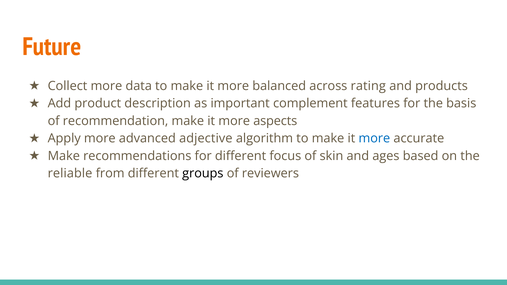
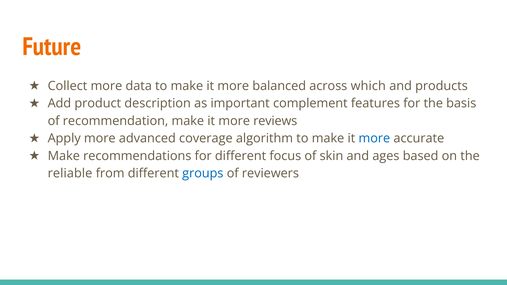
rating: rating -> which
aspects: aspects -> reviews
adjective: adjective -> coverage
groups colour: black -> blue
